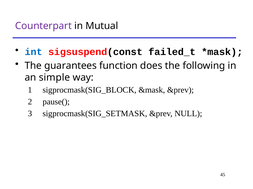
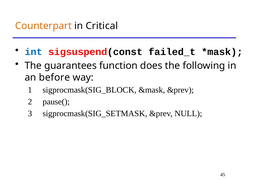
Counterpart colour: purple -> orange
Mutual: Mutual -> Critical
simple: simple -> before
